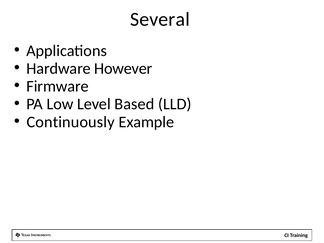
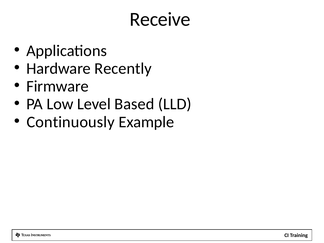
Several: Several -> Receive
However: However -> Recently
